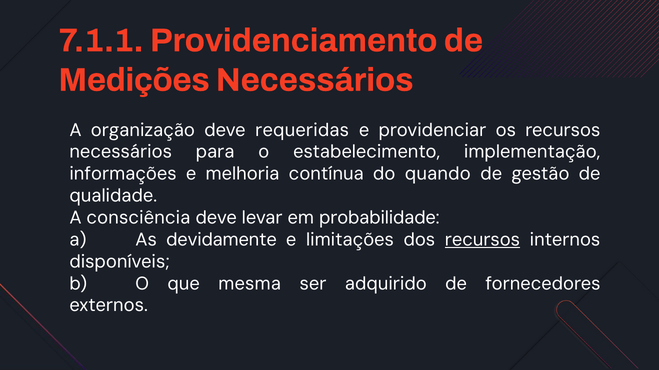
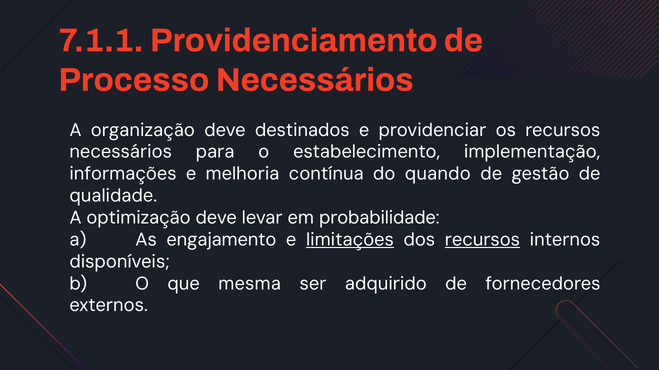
Medições: Medições -> Processo
requeridas: requeridas -> destinados
consciência: consciência -> optimização
devidamente: devidamente -> engajamento
limitações underline: none -> present
